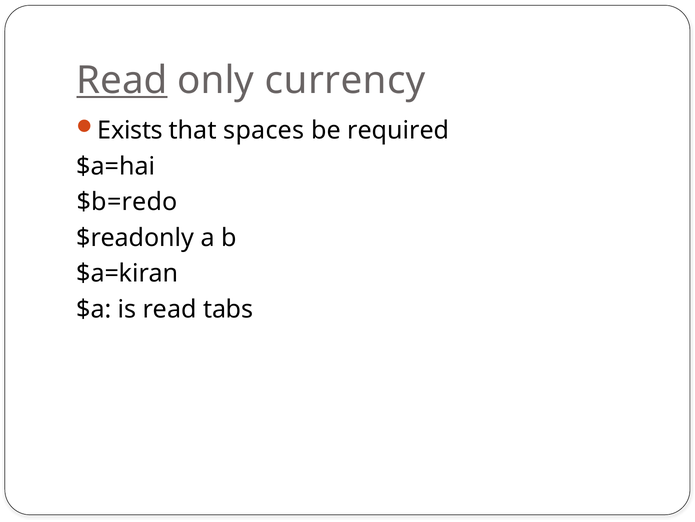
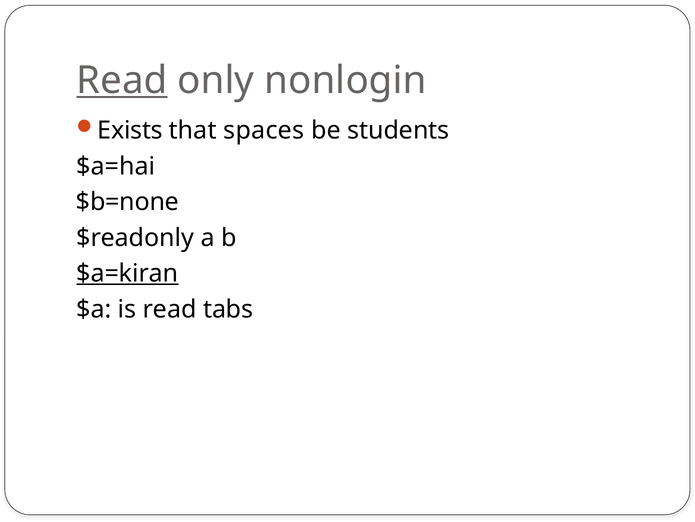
currency: currency -> nonlogin
required: required -> students
$b=redo: $b=redo -> $b=none
$a=kiran underline: none -> present
